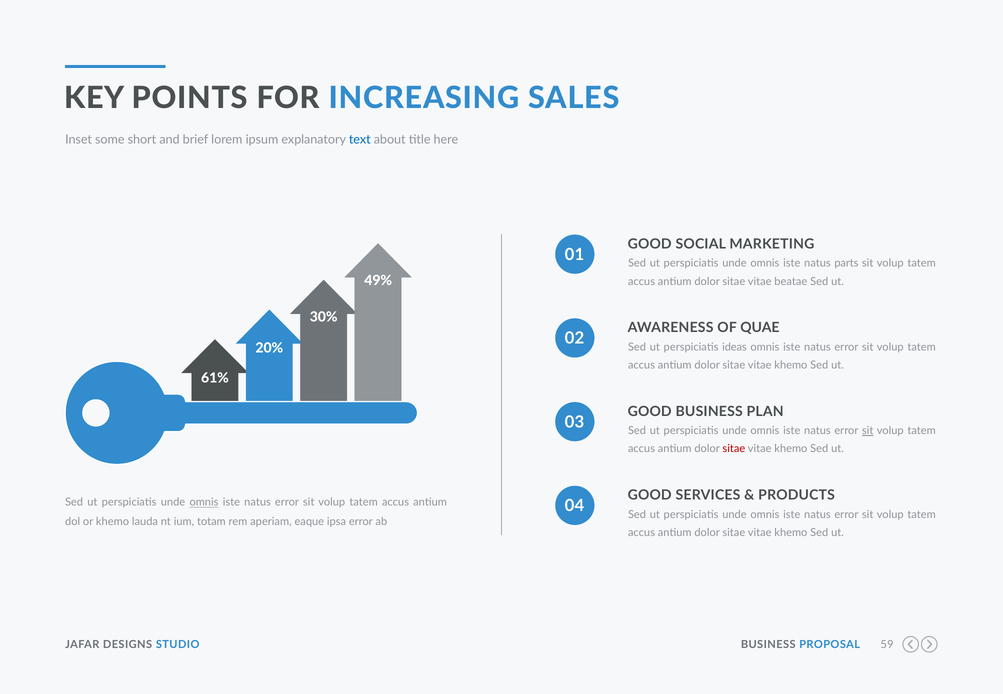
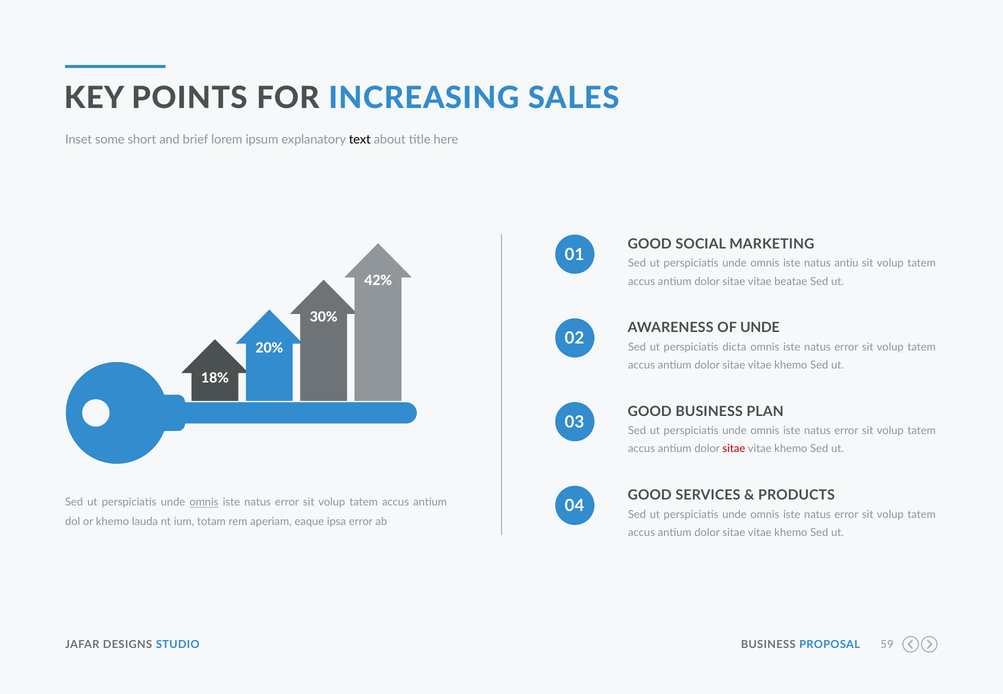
text colour: blue -> black
parts: parts -> antiu
49%: 49% -> 42%
OF QUAE: QUAE -> UNDE
ideas: ideas -> dicta
61%: 61% -> 18%
sit at (868, 431) underline: present -> none
